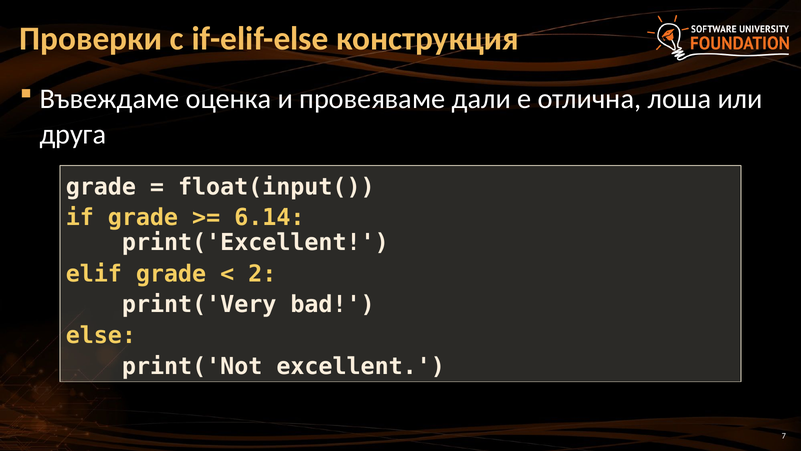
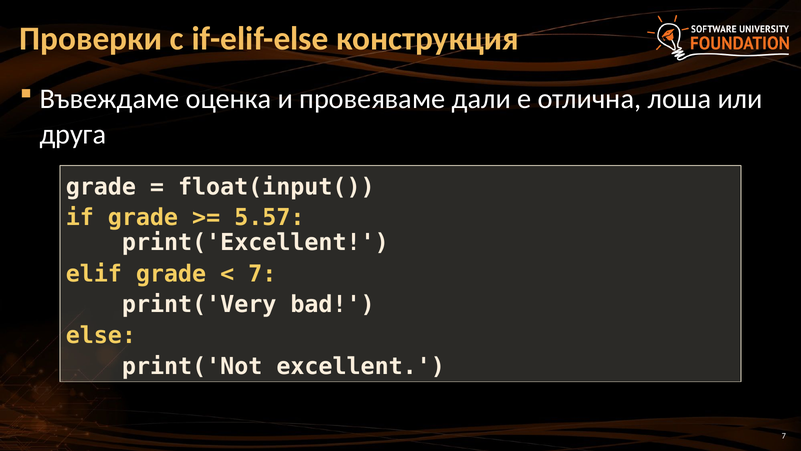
6.14: 6.14 -> 5.57
2 at (262, 274): 2 -> 7
